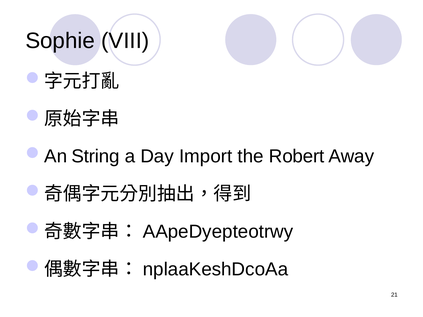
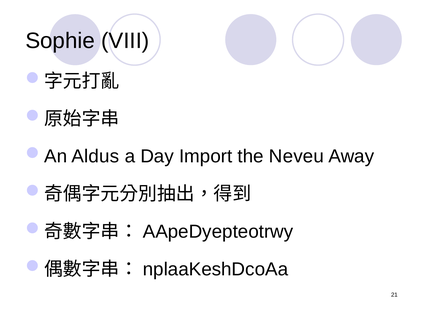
String: String -> Aldus
Robert: Robert -> Neveu
